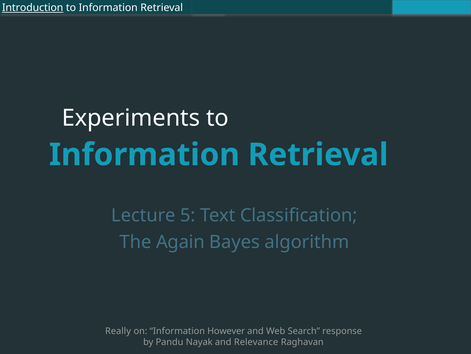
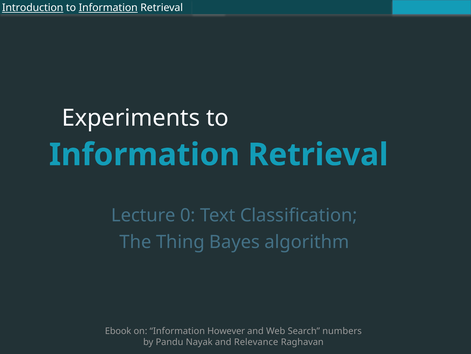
Information at (108, 8) underline: none -> present
5: 5 -> 0
Again: Again -> Thing
Really: Really -> Ebook
response: response -> numbers
